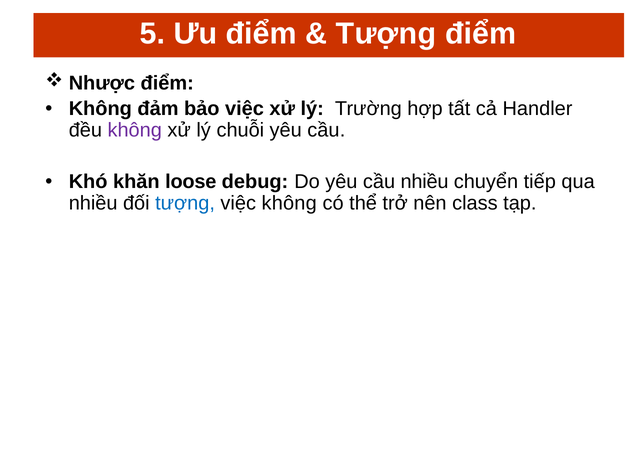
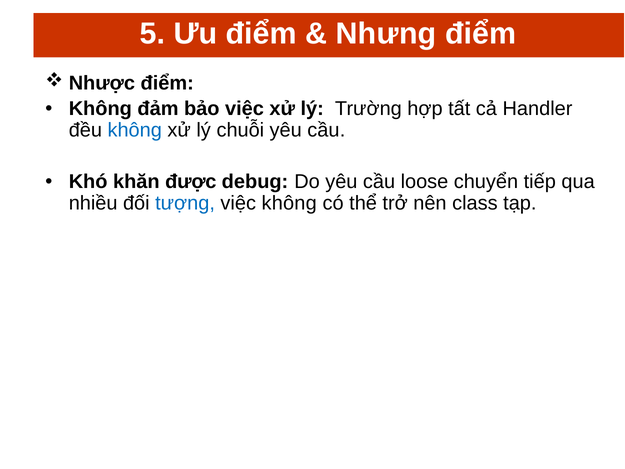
Tượng at (386, 34): Tượng -> Nhưng
không at (135, 130) colour: purple -> blue
loose: loose -> được
cầu nhiều: nhiều -> loose
